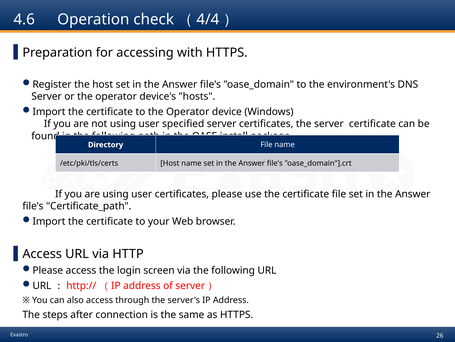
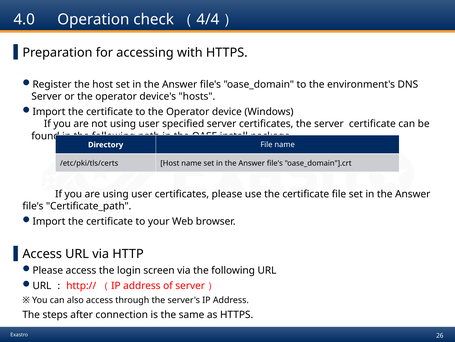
4.6: 4.6 -> 4.0
